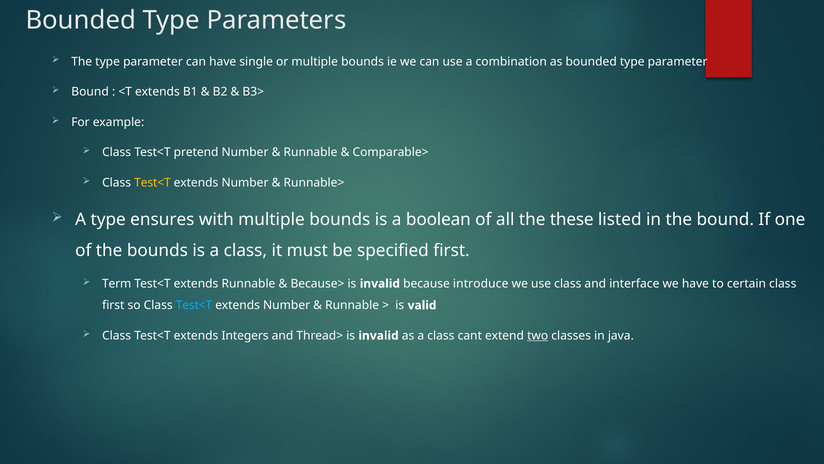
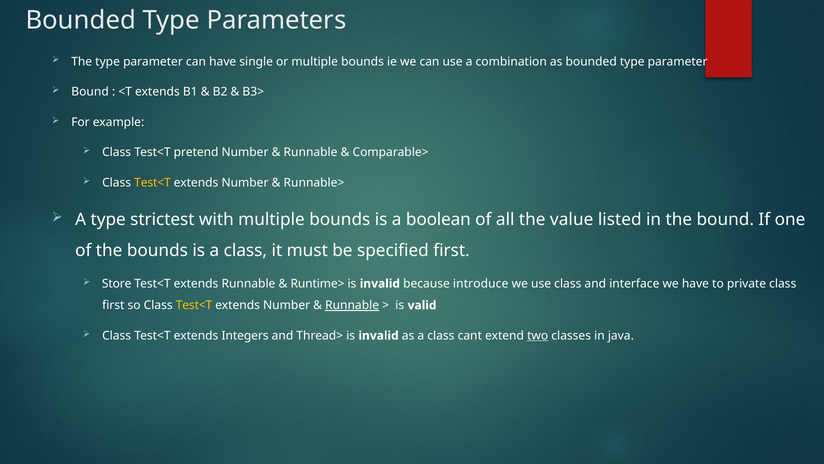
ensures: ensures -> strictest
these: these -> value
Term: Term -> Store
Because>: Because> -> Runtime>
certain: certain -> private
Test<T at (194, 305) colour: light blue -> yellow
Runnable at (352, 305) underline: none -> present
